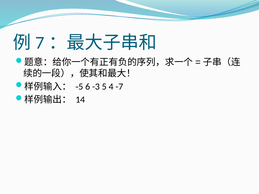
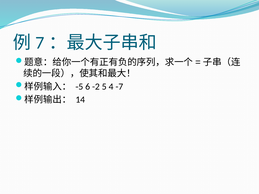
-3: -3 -> -2
